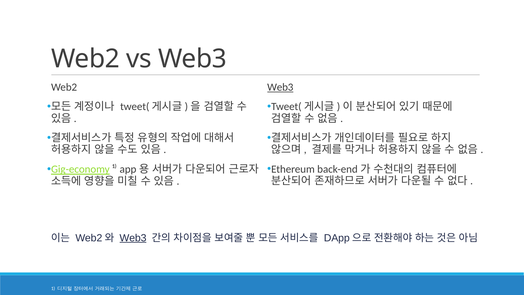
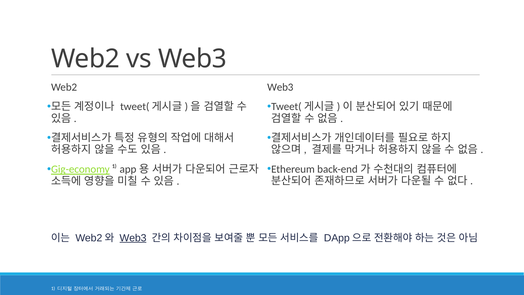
Web3 at (280, 87) underline: present -> none
